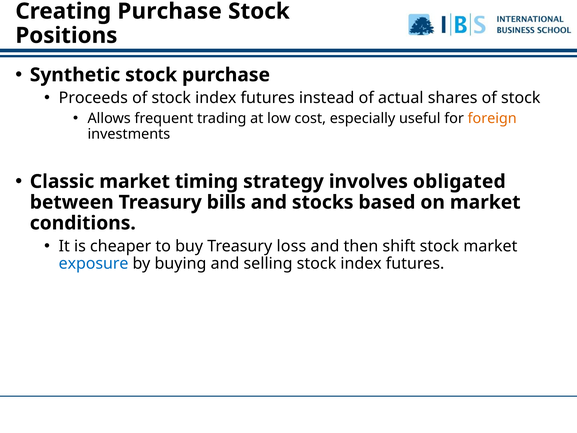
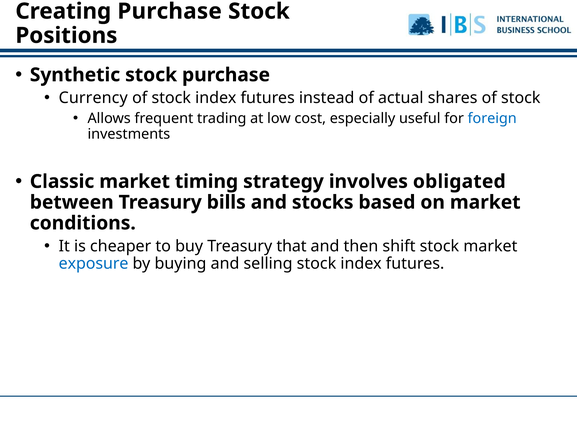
Proceeds: Proceeds -> Currency
foreign colour: orange -> blue
loss: loss -> that
